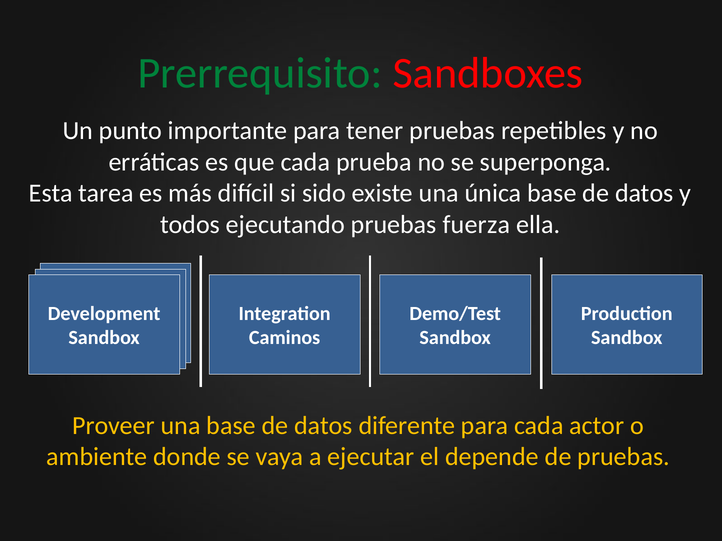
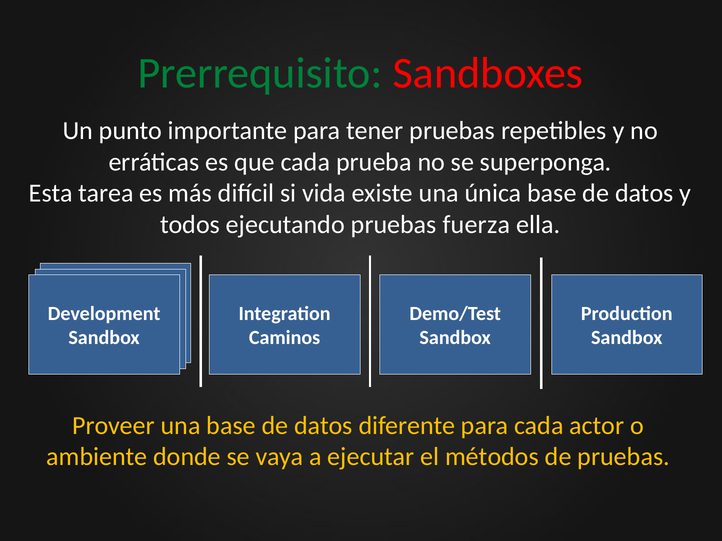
sido: sido -> vida
depende: depende -> métodos
